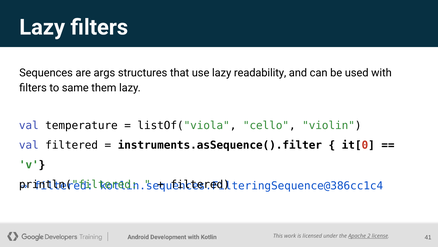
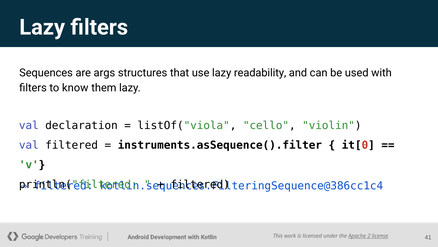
same: same -> know
temperature: temperature -> declaration
